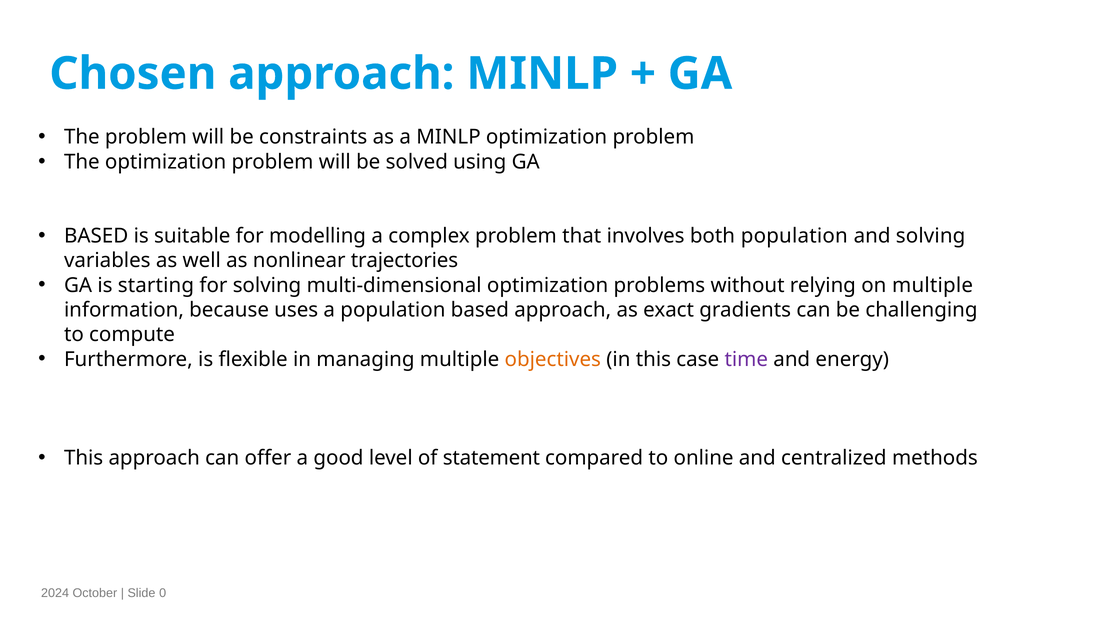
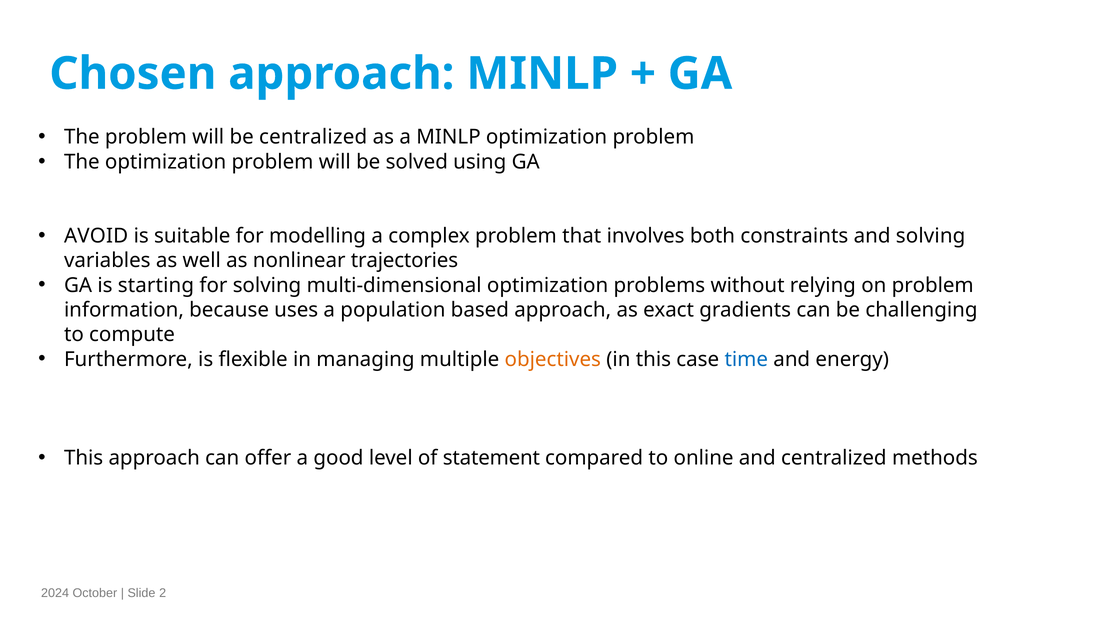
be constraints: constraints -> centralized
BASED at (96, 236): BASED -> AVOID
both population: population -> constraints
on multiple: multiple -> problem
time colour: purple -> blue
0: 0 -> 2
